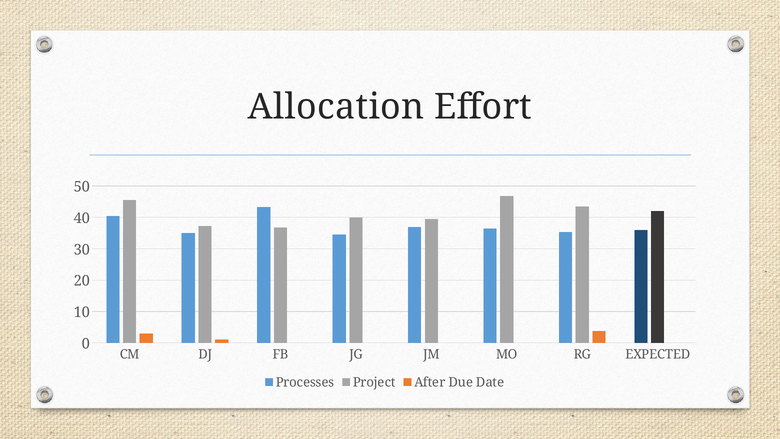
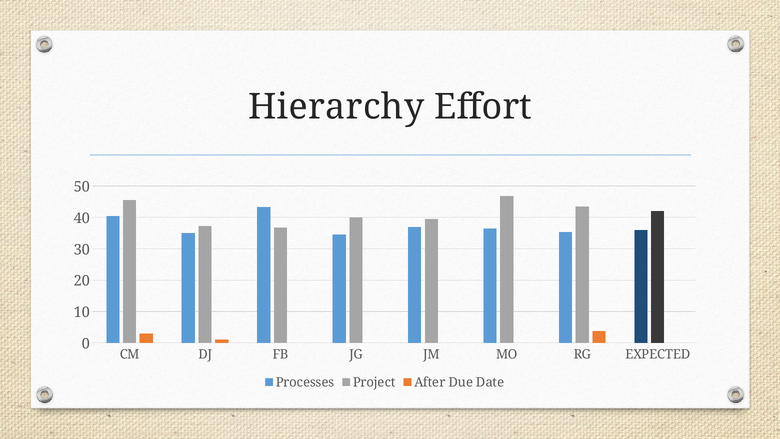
Allocation: Allocation -> Hierarchy
